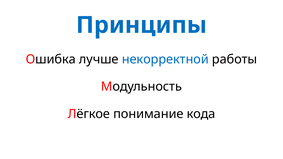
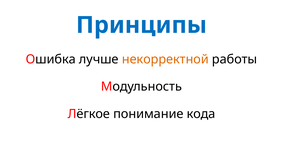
некорректной colour: blue -> orange
